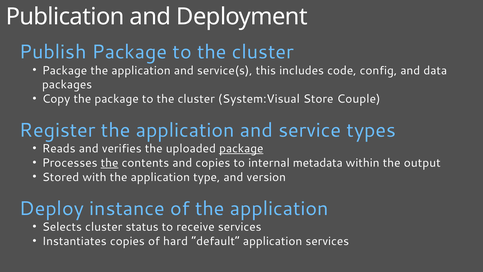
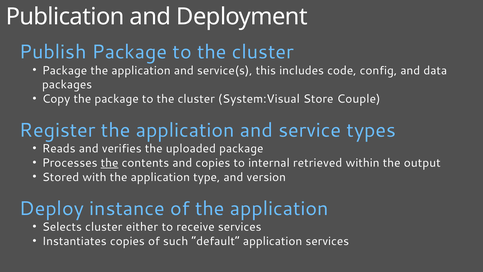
package at (241, 148) underline: present -> none
metadata: metadata -> retrieved
status: status -> either
hard: hard -> such
